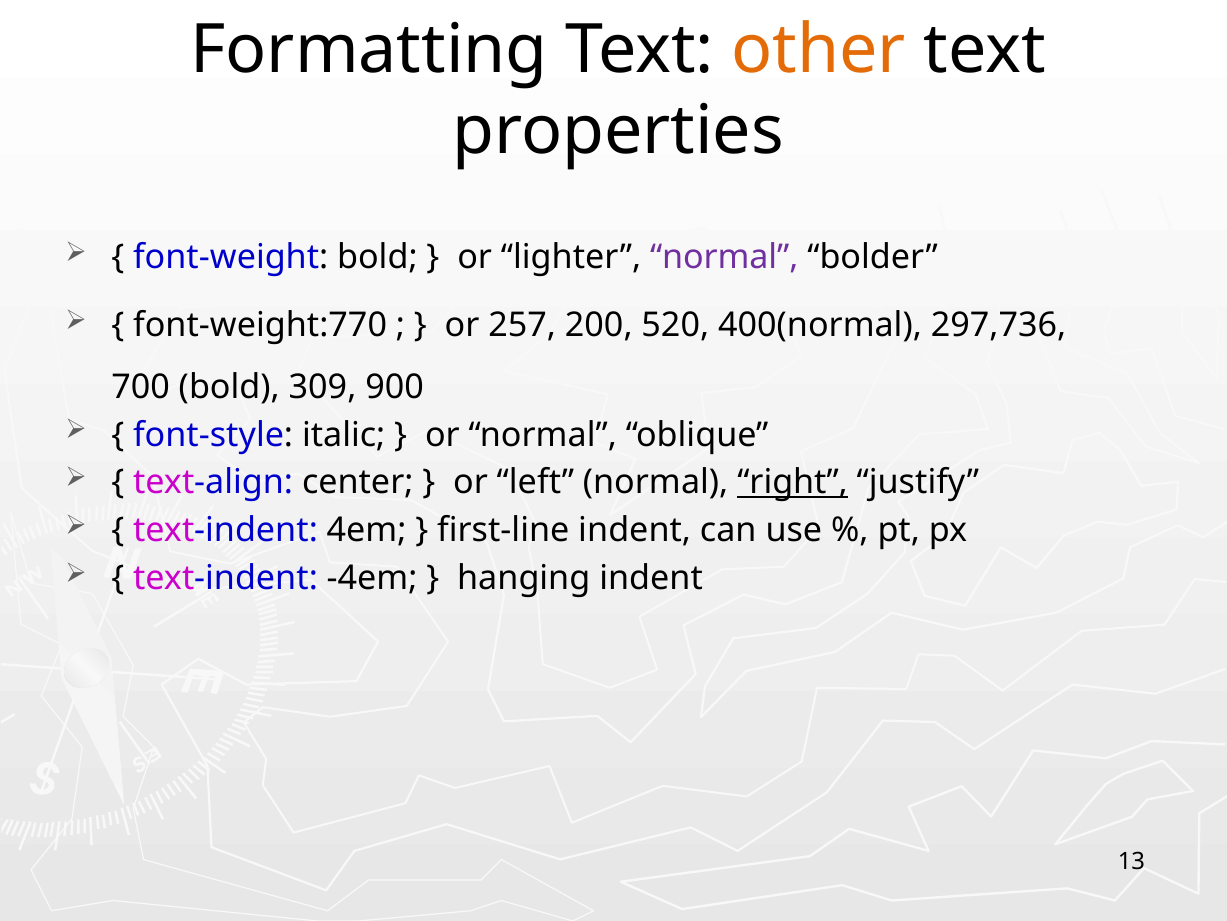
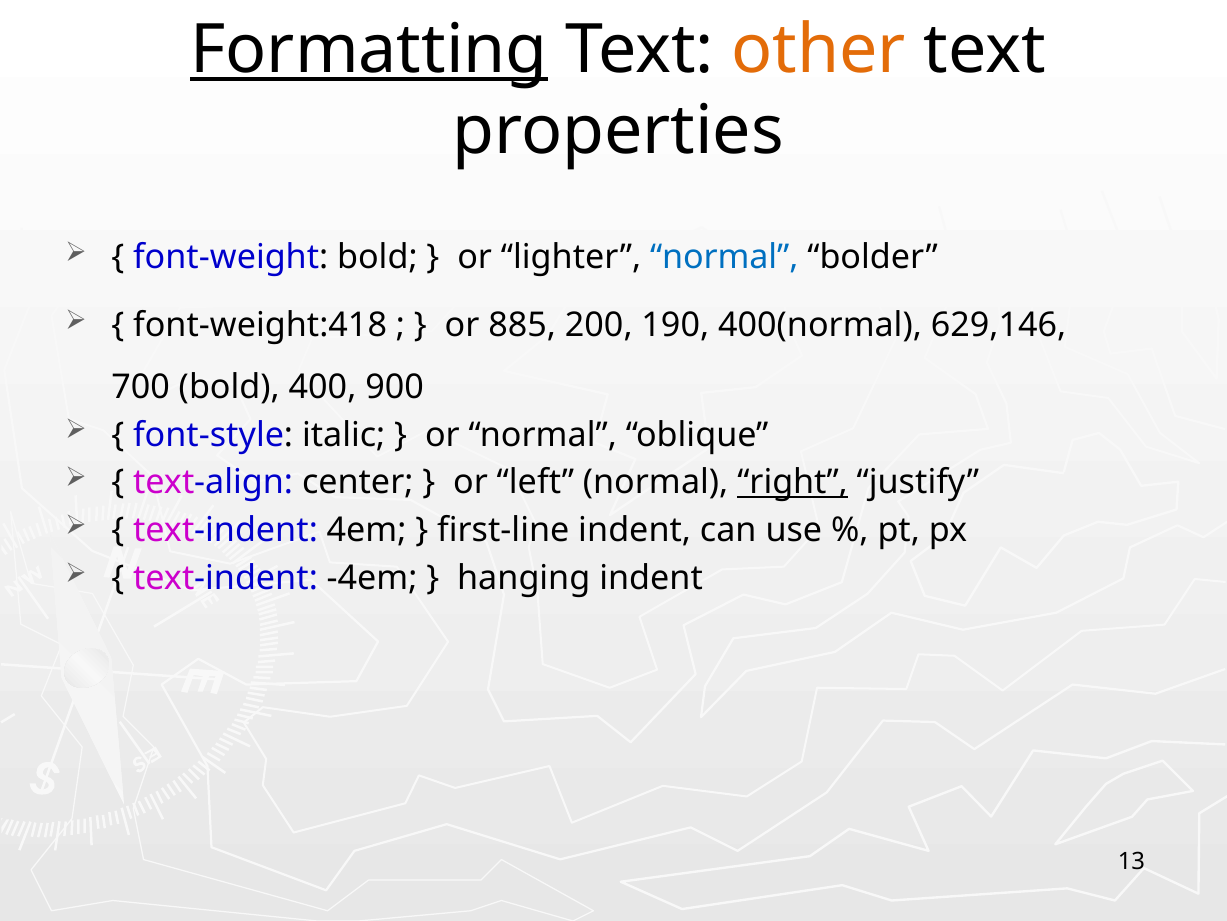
Formatting underline: none -> present
normal at (724, 257) colour: purple -> blue
font-weight:770: font-weight:770 -> font-weight:418
257: 257 -> 885
520: 520 -> 190
297,736: 297,736 -> 629,146
309: 309 -> 400
